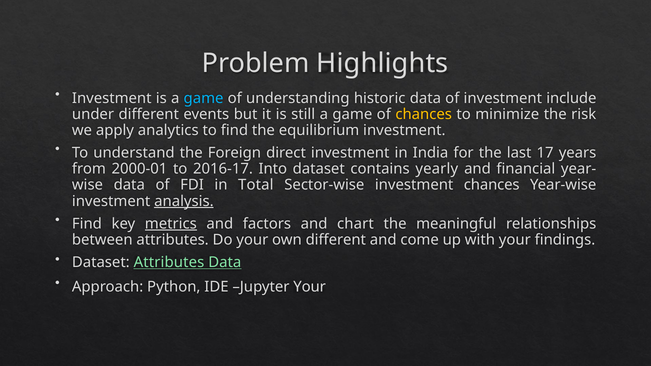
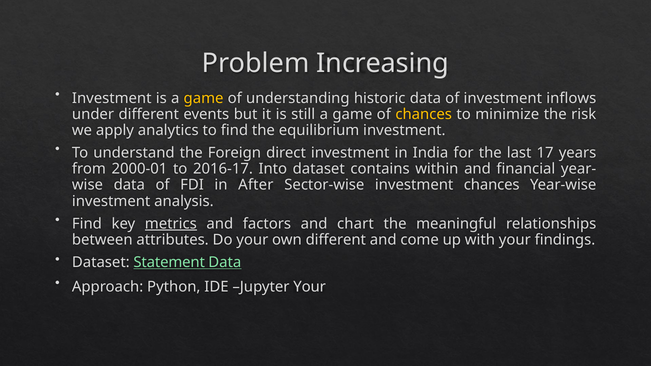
Highlights: Highlights -> Increasing
game at (204, 98) colour: light blue -> yellow
include: include -> inflows
yearly: yearly -> within
Total: Total -> After
analysis underline: present -> none
Dataset Attributes: Attributes -> Statement
